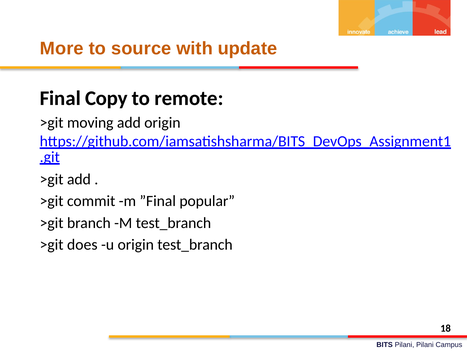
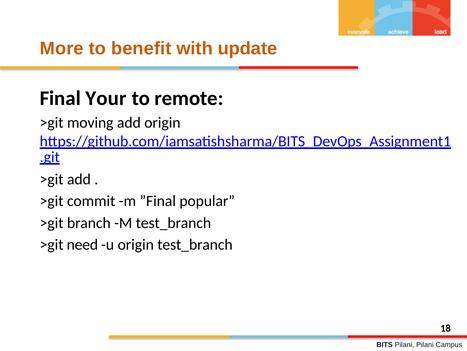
source: source -> benefit
Copy: Copy -> Your
does: does -> need
